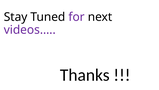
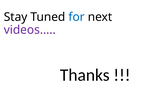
for colour: purple -> blue
